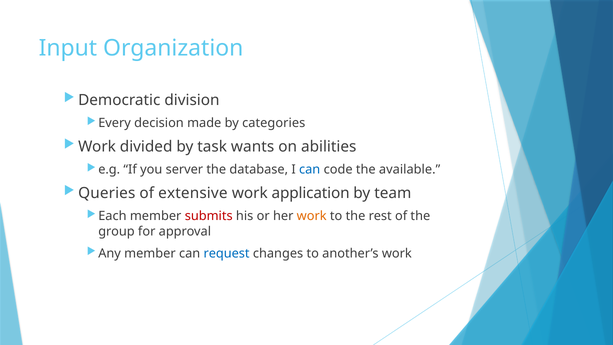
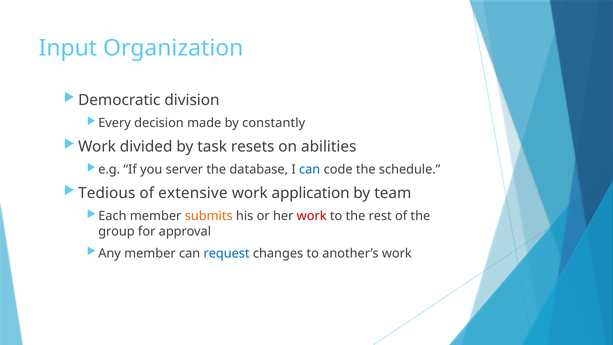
categories: categories -> constantly
wants: wants -> resets
available: available -> schedule
Queries: Queries -> Tedious
submits colour: red -> orange
work at (312, 216) colour: orange -> red
